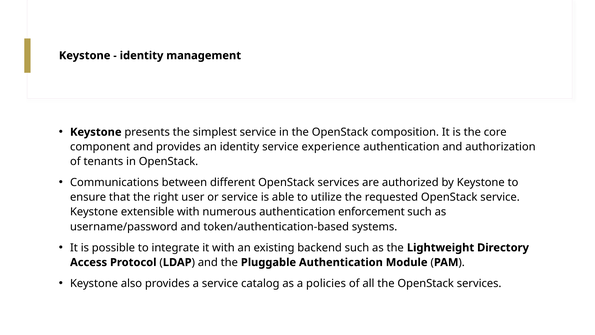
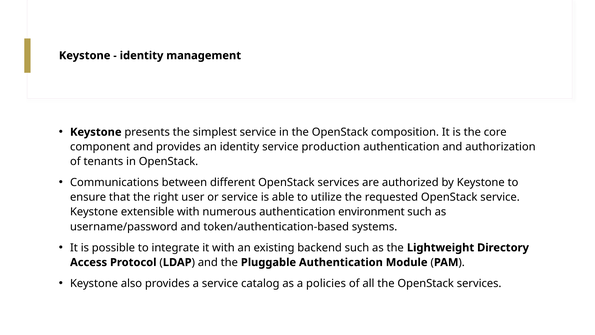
experience: experience -> production
enforcement: enforcement -> environment
